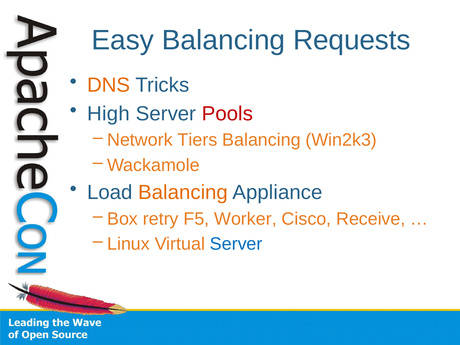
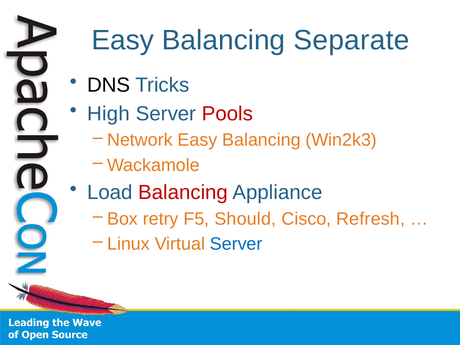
Requests: Requests -> Separate
DNS colour: orange -> black
Network Tiers: Tiers -> Easy
Balancing at (183, 192) colour: orange -> red
Worker: Worker -> Should
Receive: Receive -> Refresh
